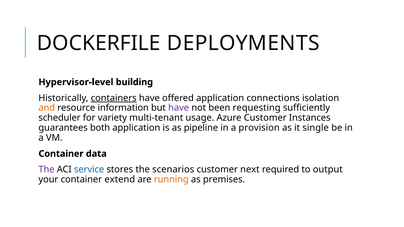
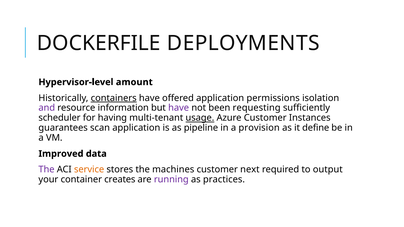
building: building -> amount
connections: connections -> permissions
and colour: orange -> purple
variety: variety -> having
usage underline: none -> present
both: both -> scan
single: single -> define
Container at (61, 154): Container -> Improved
service colour: blue -> orange
scenarios: scenarios -> machines
extend: extend -> creates
running colour: orange -> purple
premises: premises -> practices
